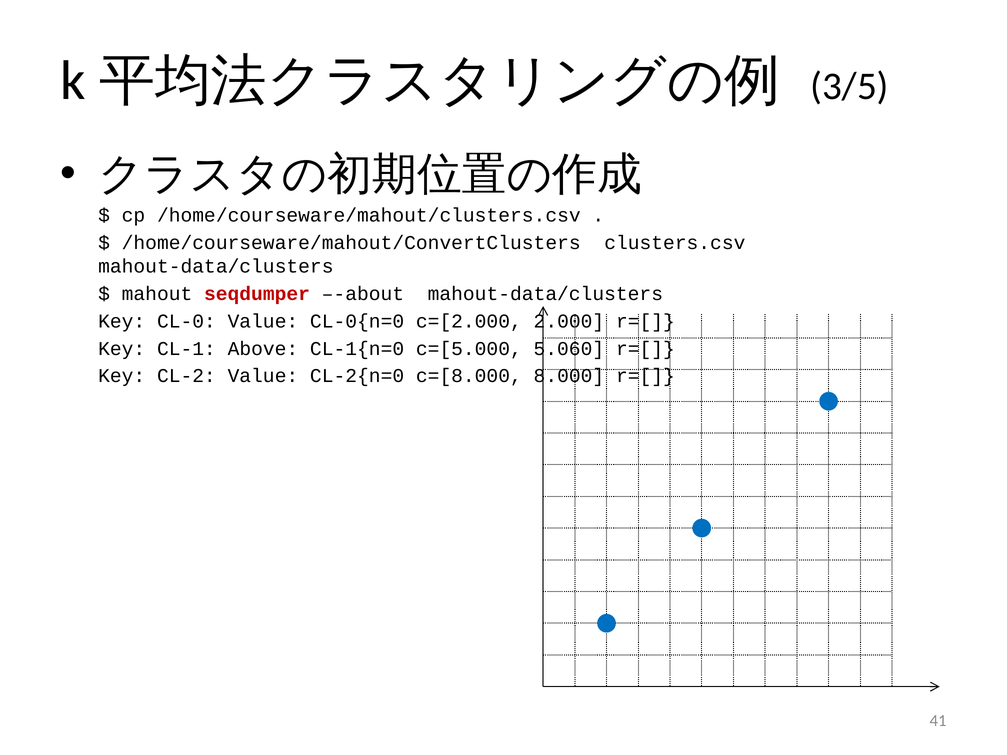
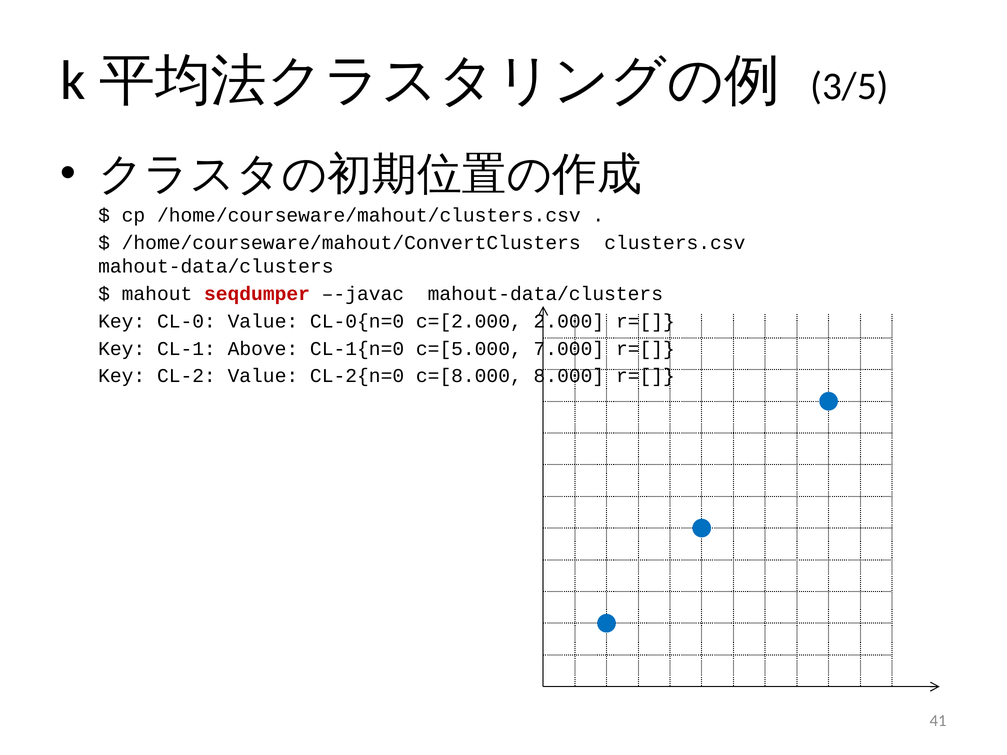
–-about: –-about -> –-javac
5.060: 5.060 -> 7.000
